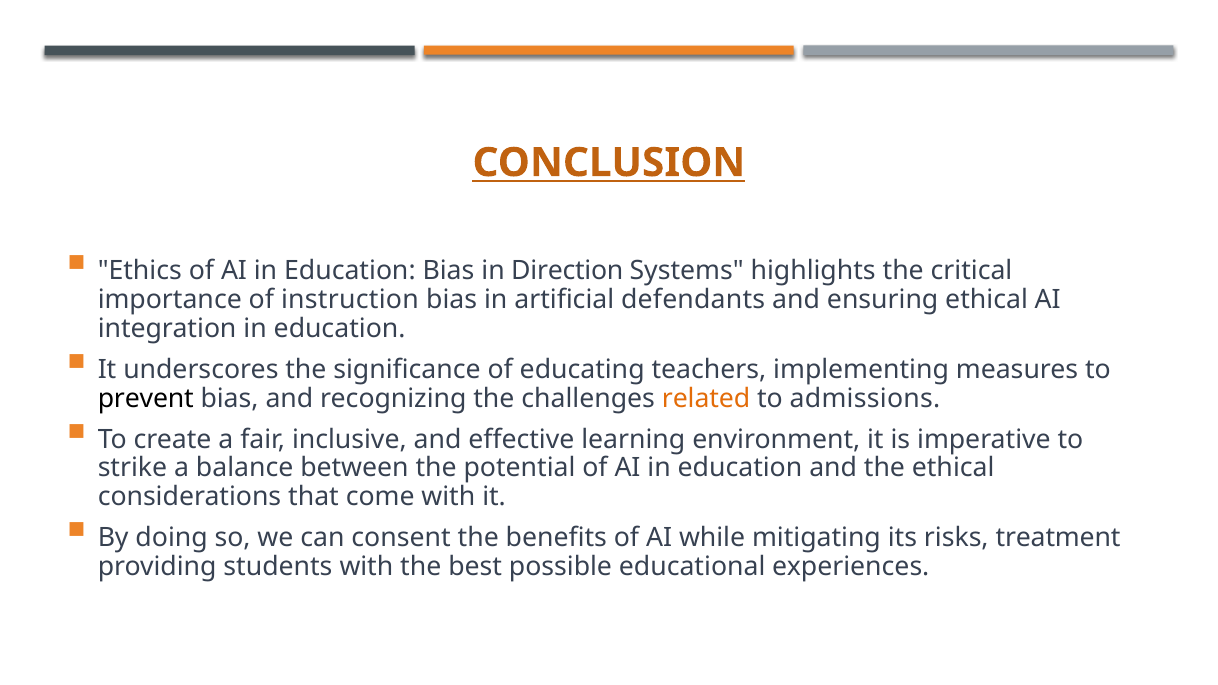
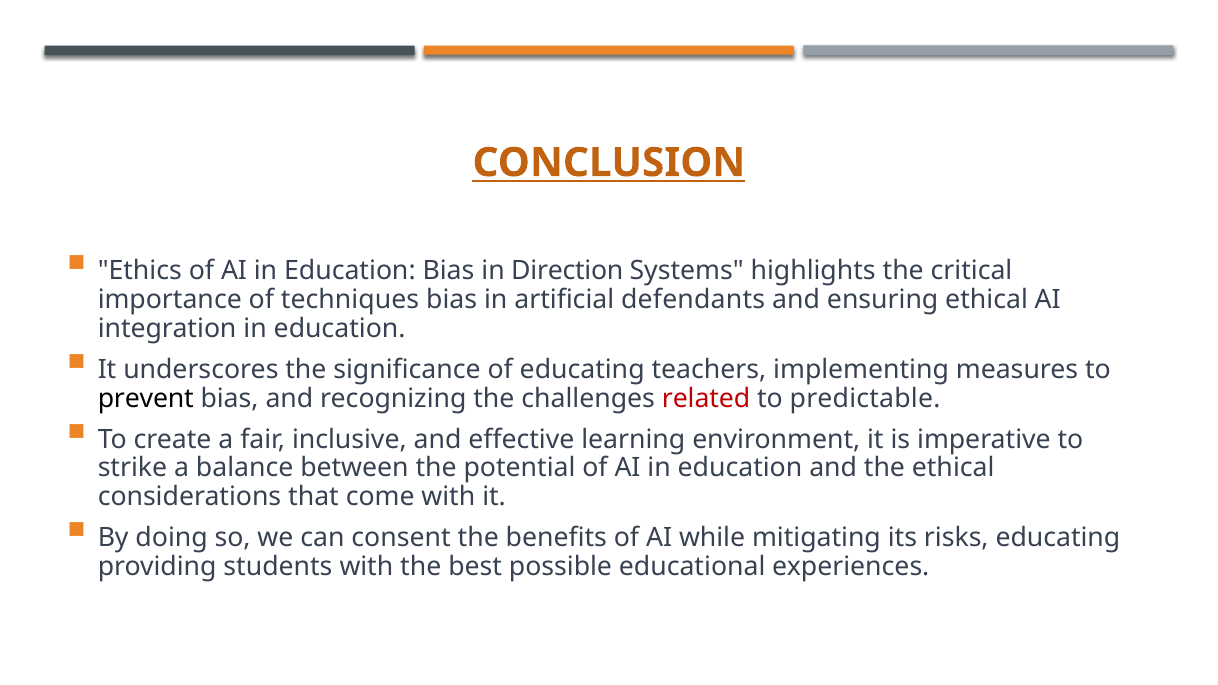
instruction: instruction -> techniques
related colour: orange -> red
admissions: admissions -> predictable
risks treatment: treatment -> educating
